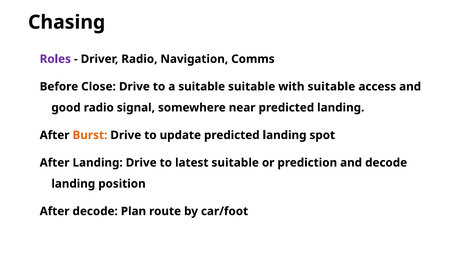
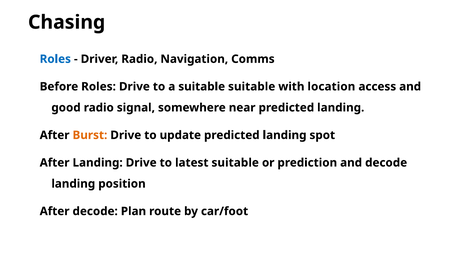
Roles at (55, 59) colour: purple -> blue
Before Close: Close -> Roles
with suitable: suitable -> location
